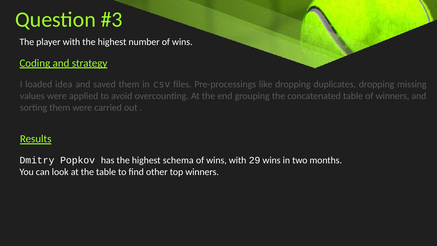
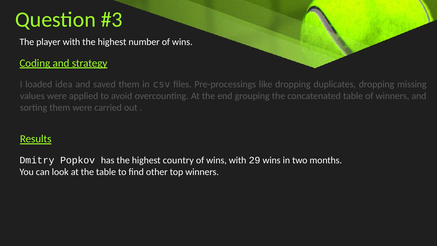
schema: schema -> country
